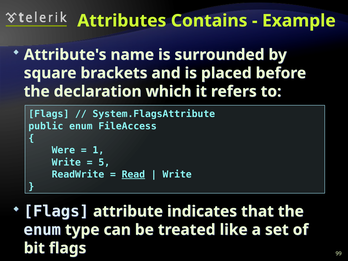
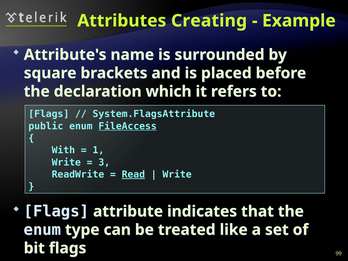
Contains: Contains -> Creating
FileAccess underline: none -> present
Were: Were -> With
5: 5 -> 3
